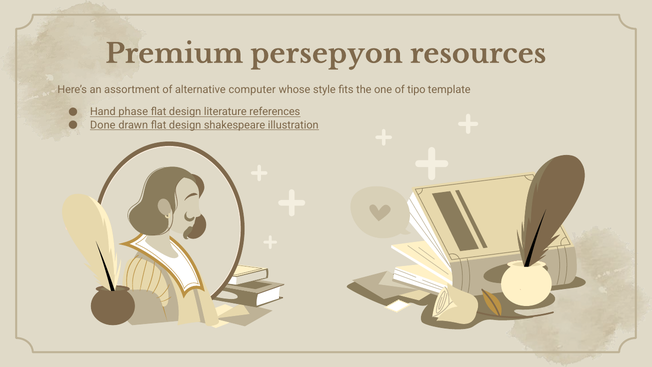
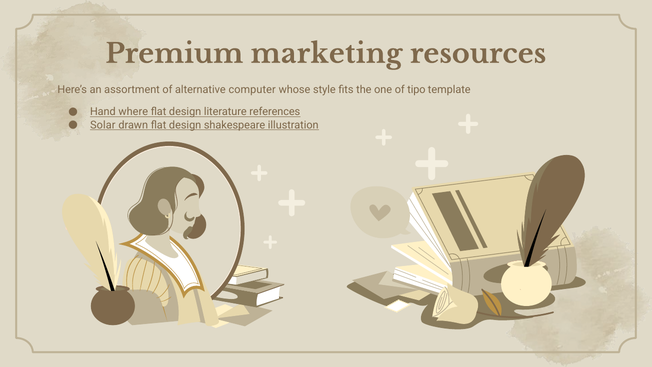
persepyon: persepyon -> marketing
phase: phase -> where
Done: Done -> Solar
